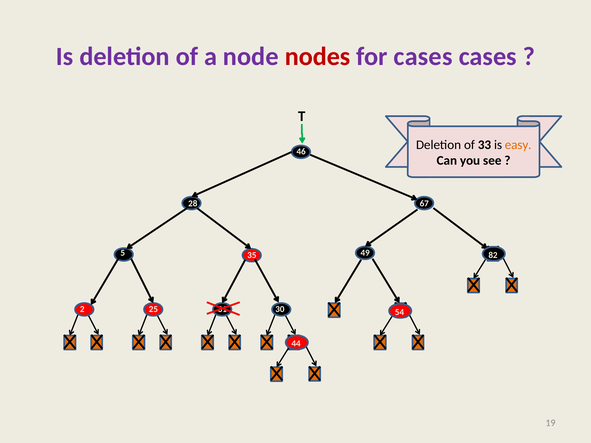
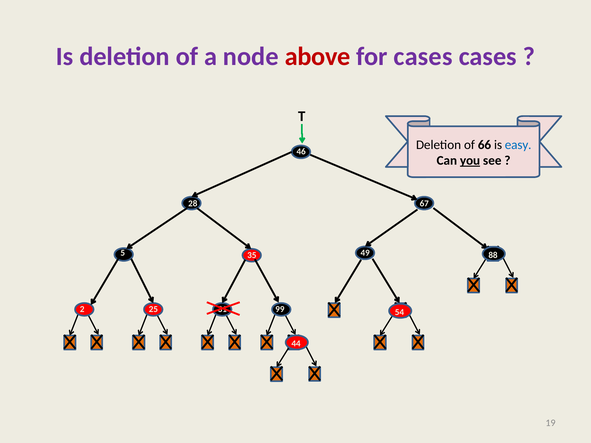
nodes: nodes -> above
33: 33 -> 66
easy colour: orange -> blue
you underline: none -> present
82: 82 -> 88
30: 30 -> 99
